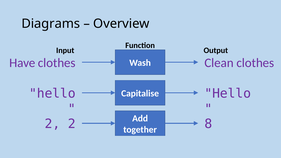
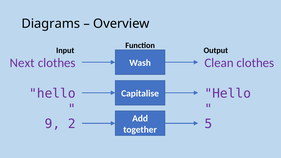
Have: Have -> Next
2 at (52, 124): 2 -> 9
8: 8 -> 5
